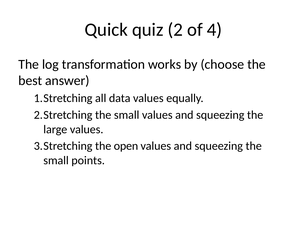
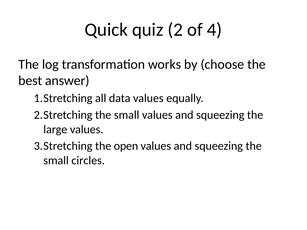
points: points -> circles
